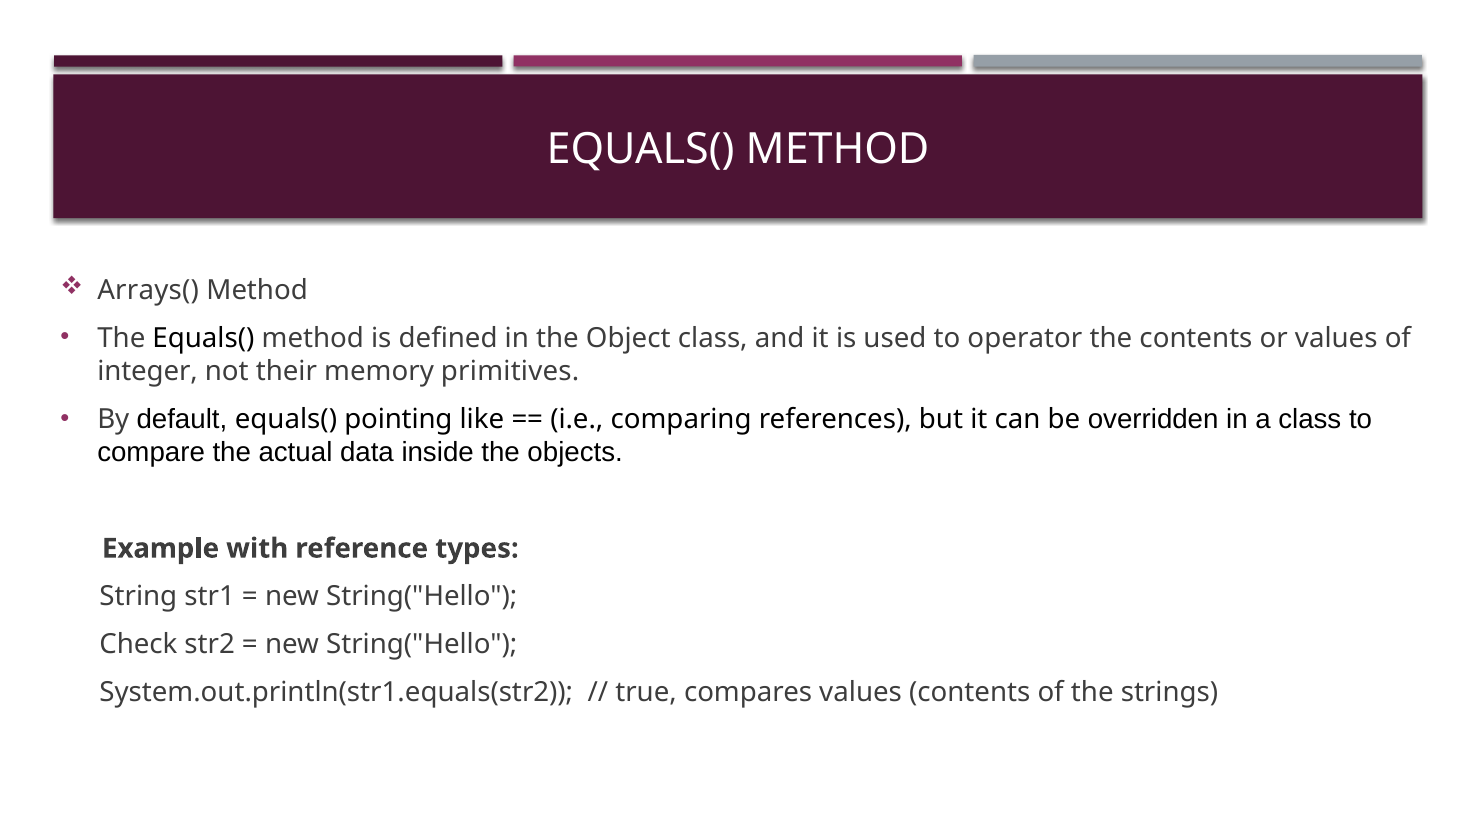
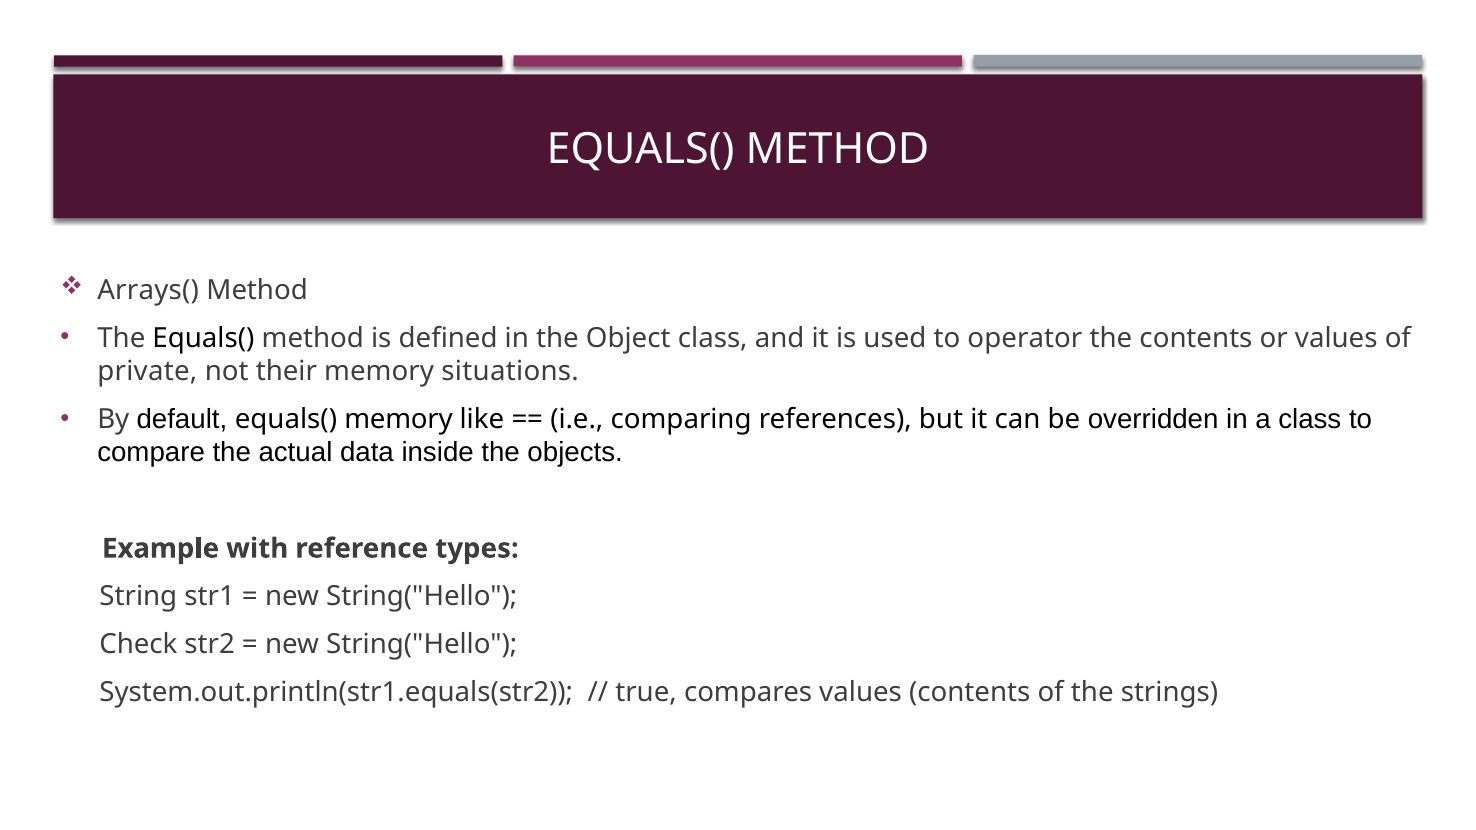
integer: integer -> private
primitives: primitives -> situations
equals( pointing: pointing -> memory
